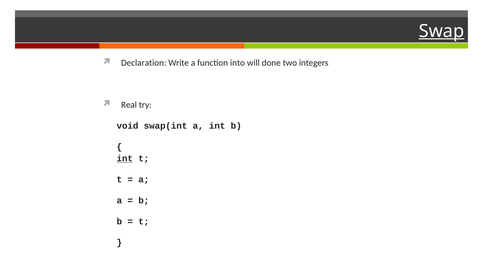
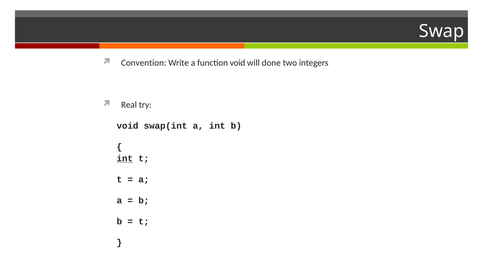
Swap underline: present -> none
Declaration: Declaration -> Convention
function into: into -> void
